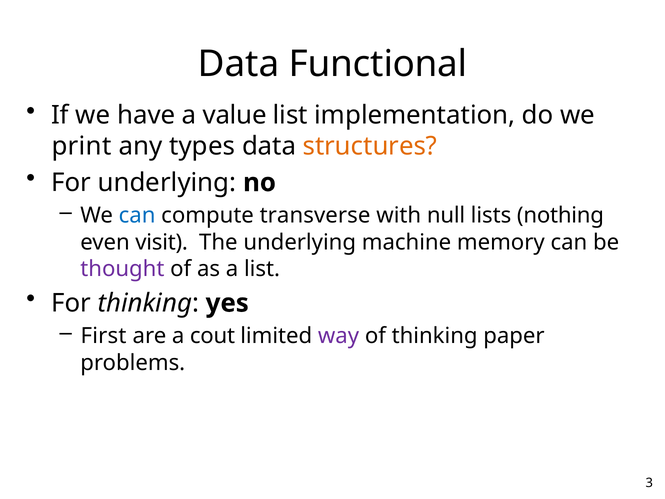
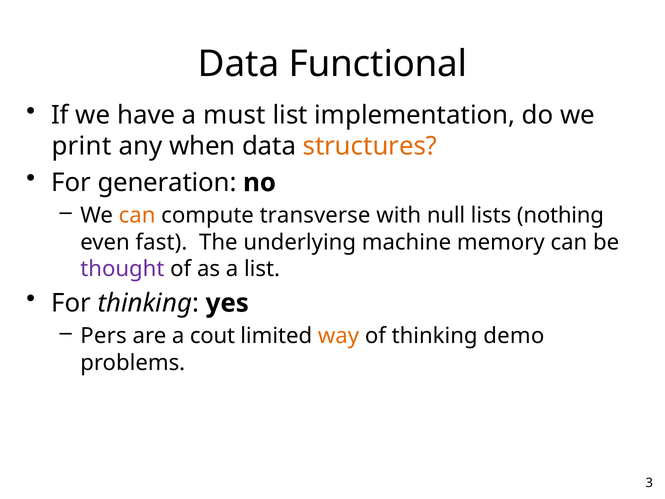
value: value -> must
types: types -> when
For underlying: underlying -> generation
can at (137, 216) colour: blue -> orange
visit: visit -> fast
First: First -> Pers
way colour: purple -> orange
paper: paper -> demo
